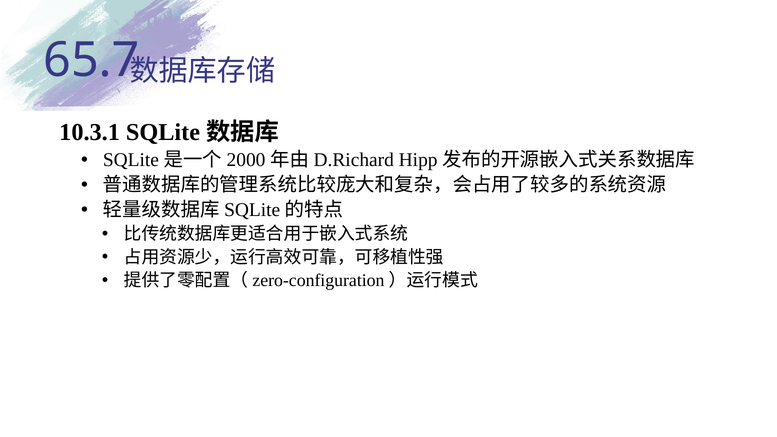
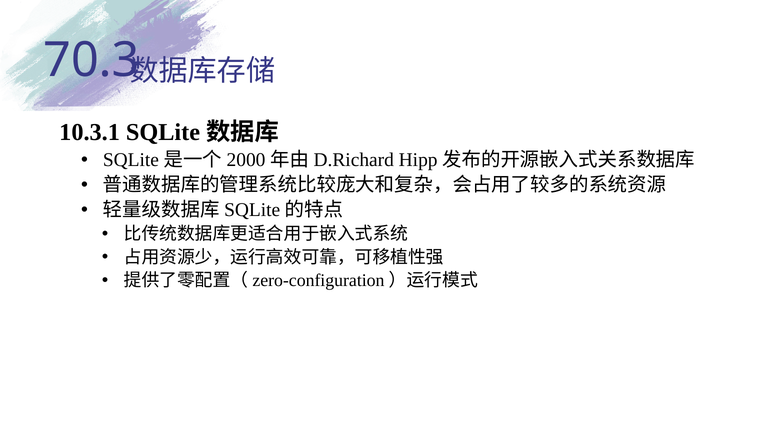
65.7: 65.7 -> 70.3
